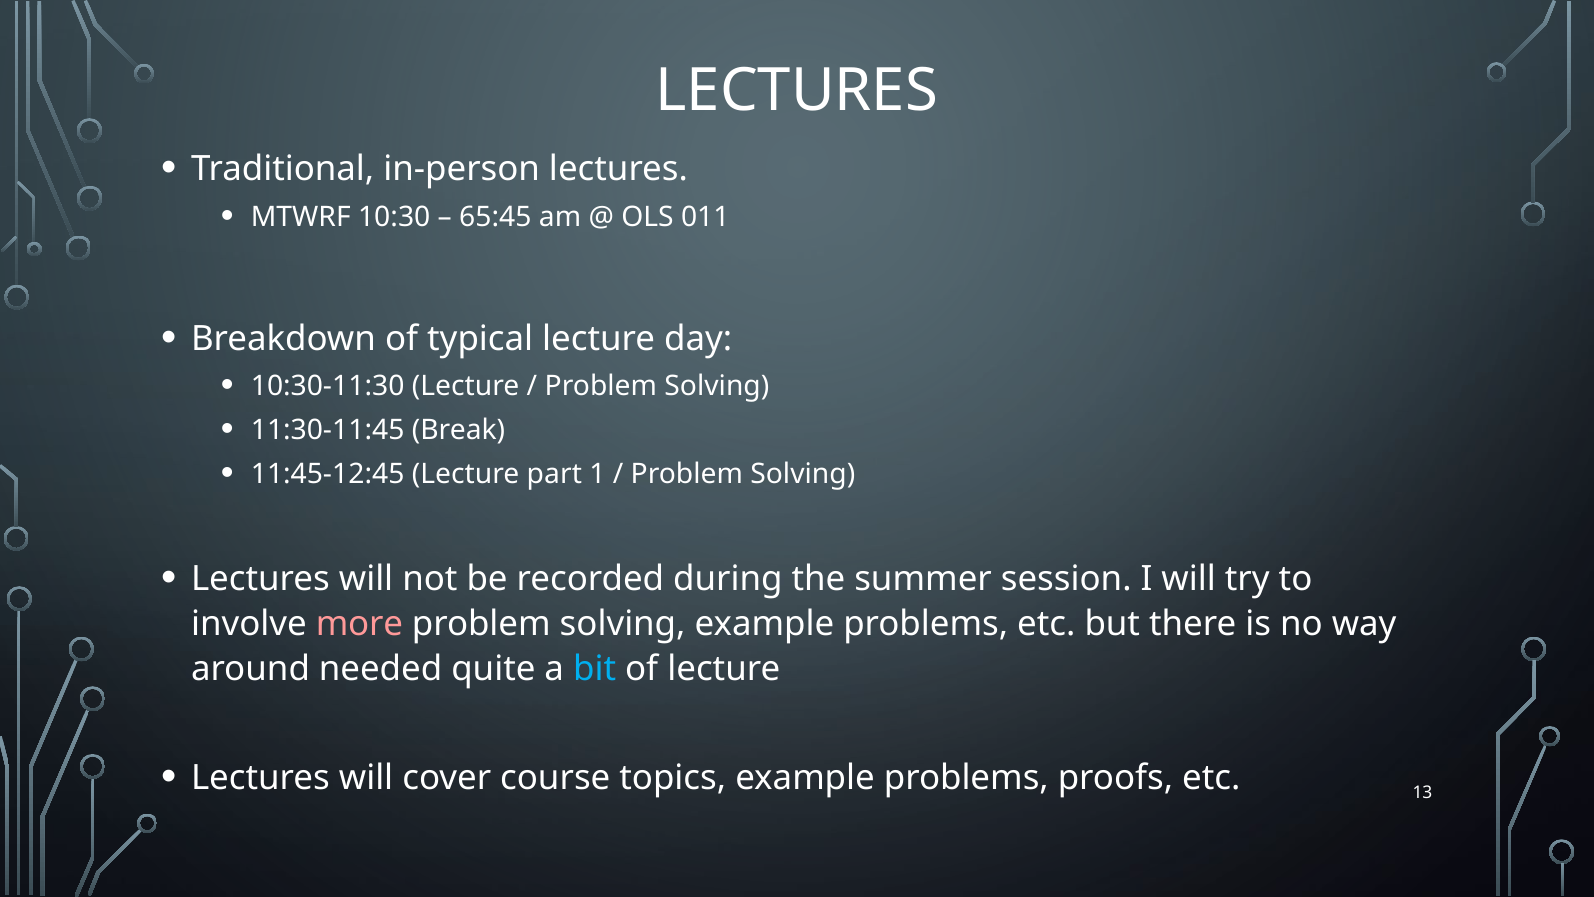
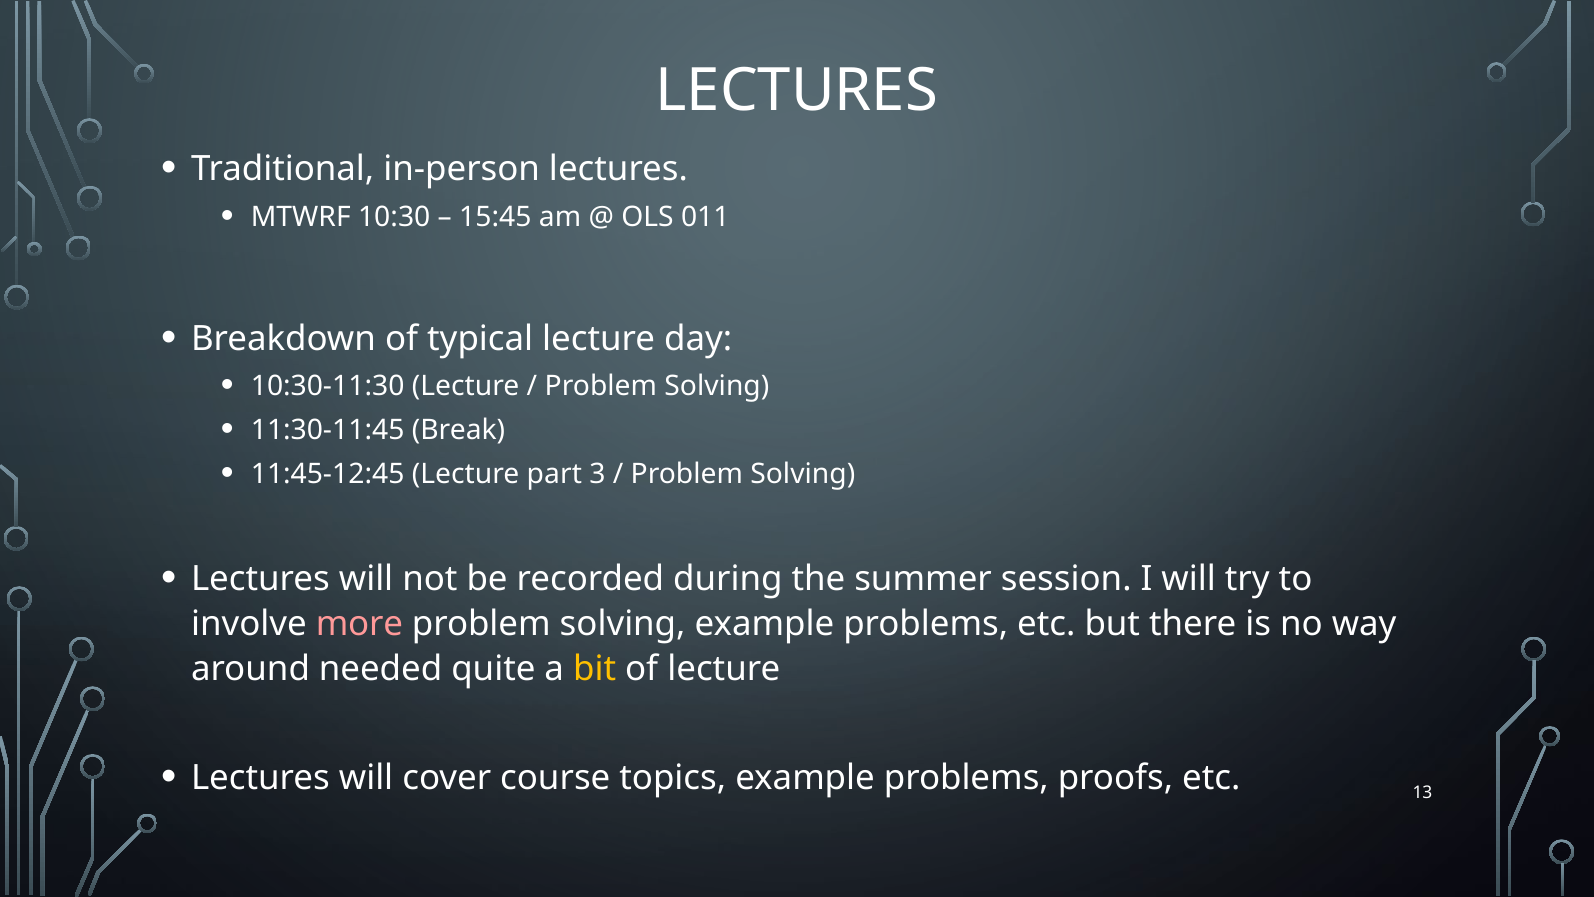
65:45: 65:45 -> 15:45
1: 1 -> 3
bit colour: light blue -> yellow
